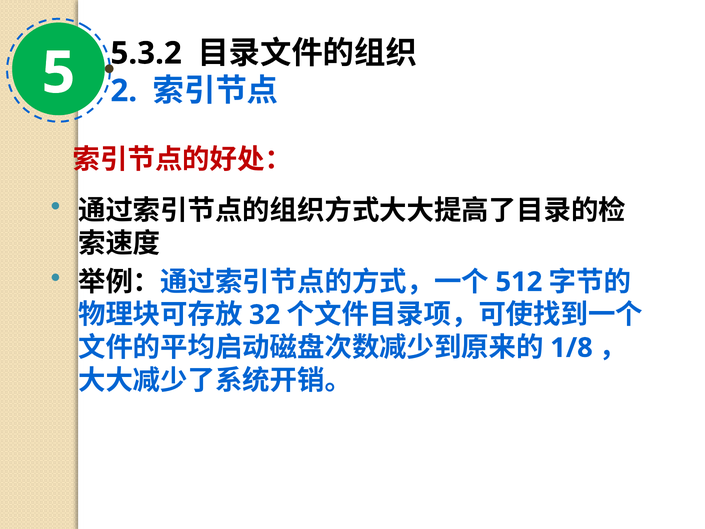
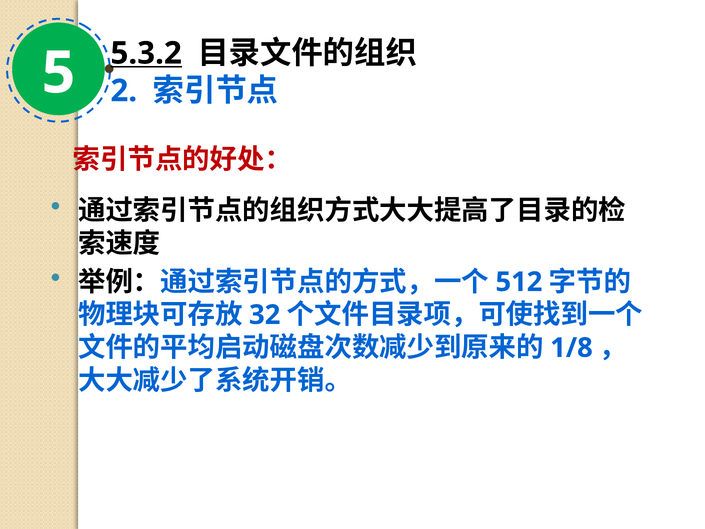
5.3.2 underline: none -> present
